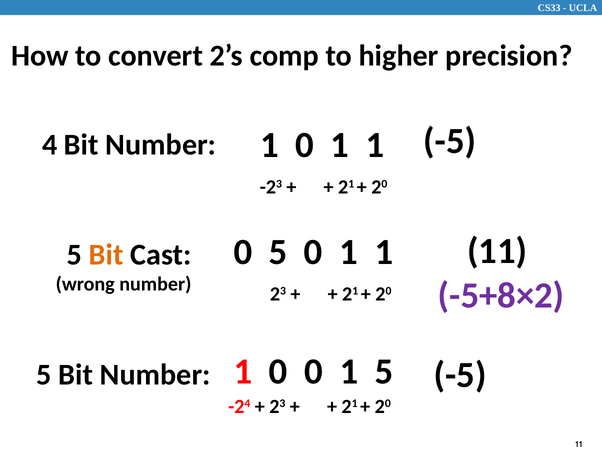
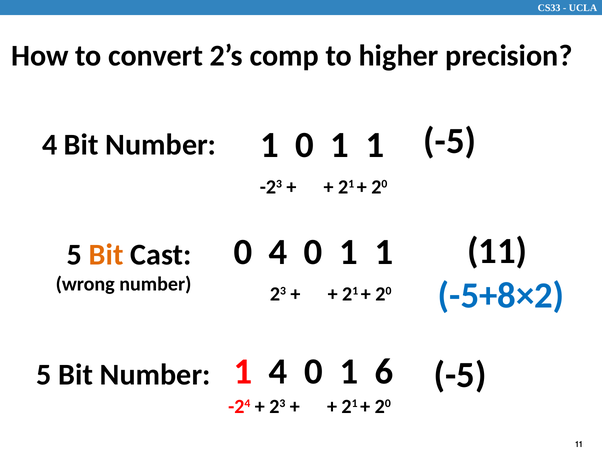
0 5: 5 -> 4
-5+8×2 colour: purple -> blue
0 at (278, 371): 0 -> 4
1 5: 5 -> 6
